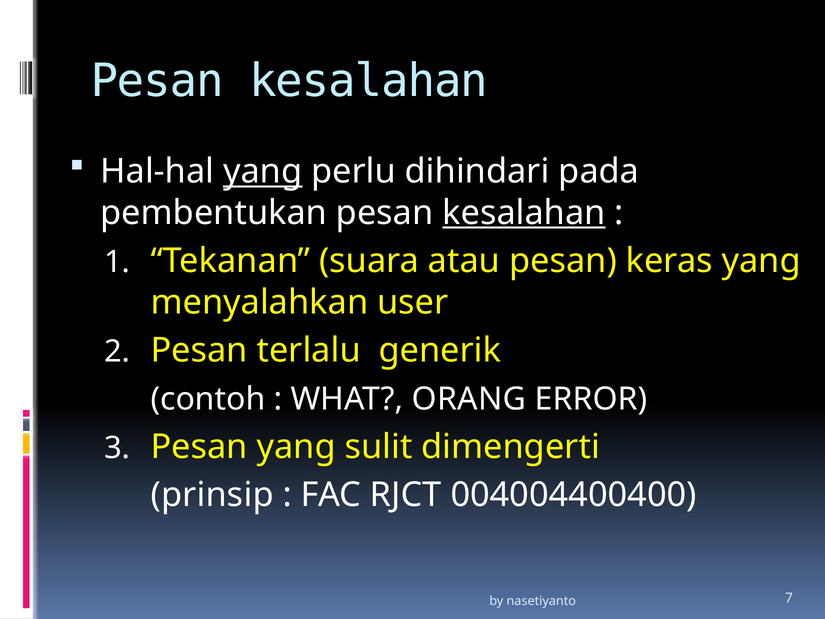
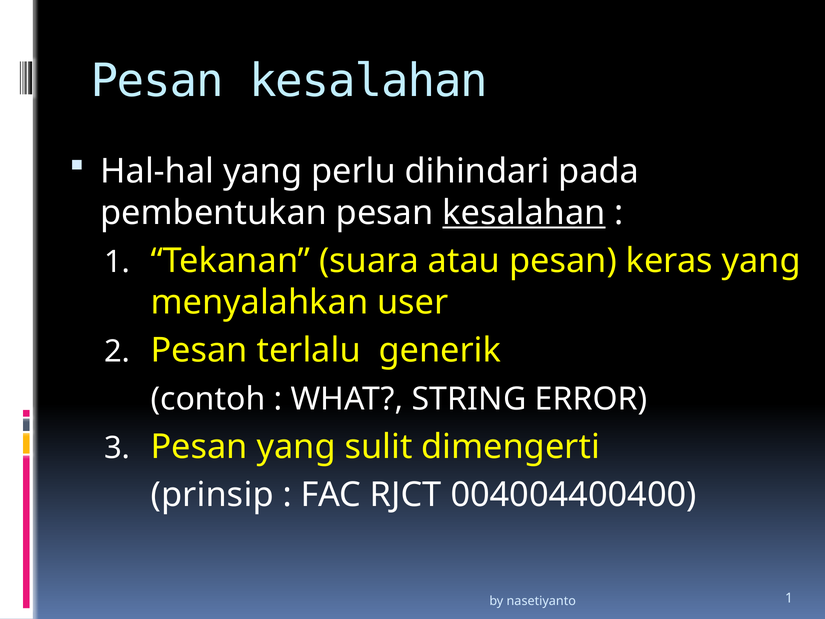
yang at (263, 172) underline: present -> none
ORANG: ORANG -> STRING
nasetiyanto 7: 7 -> 1
